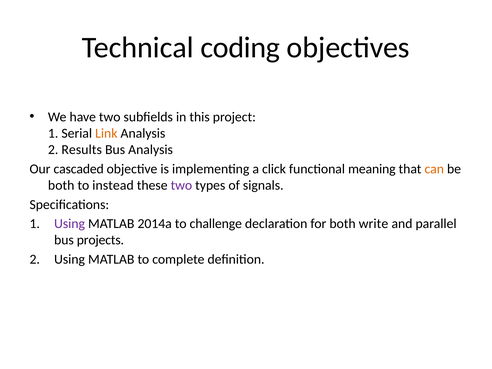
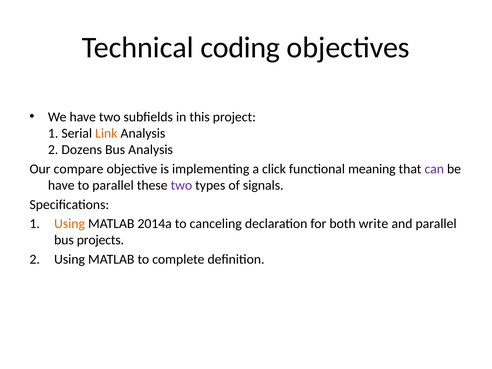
Results: Results -> Dozens
cascaded: cascaded -> compare
can colour: orange -> purple
both at (61, 185): both -> have
to instead: instead -> parallel
Using at (70, 224) colour: purple -> orange
challenge: challenge -> canceling
